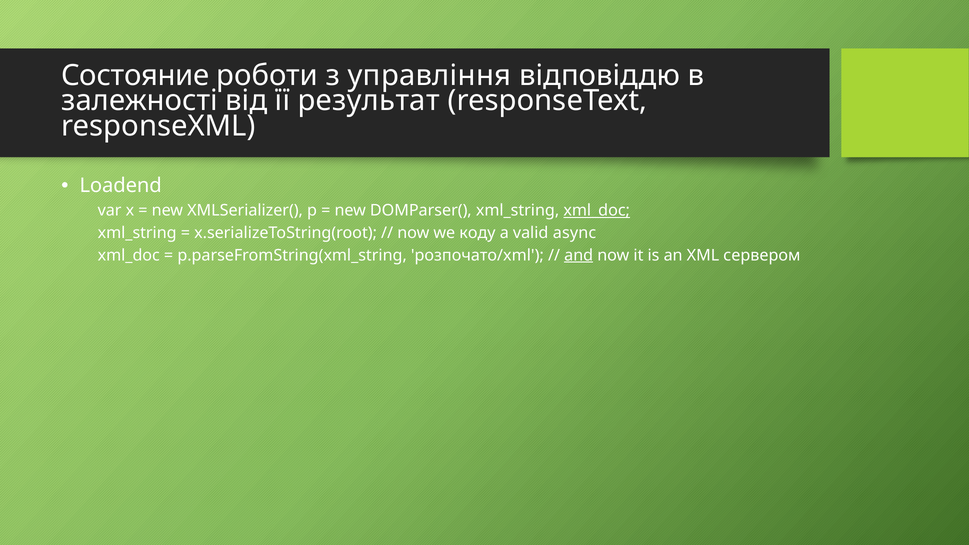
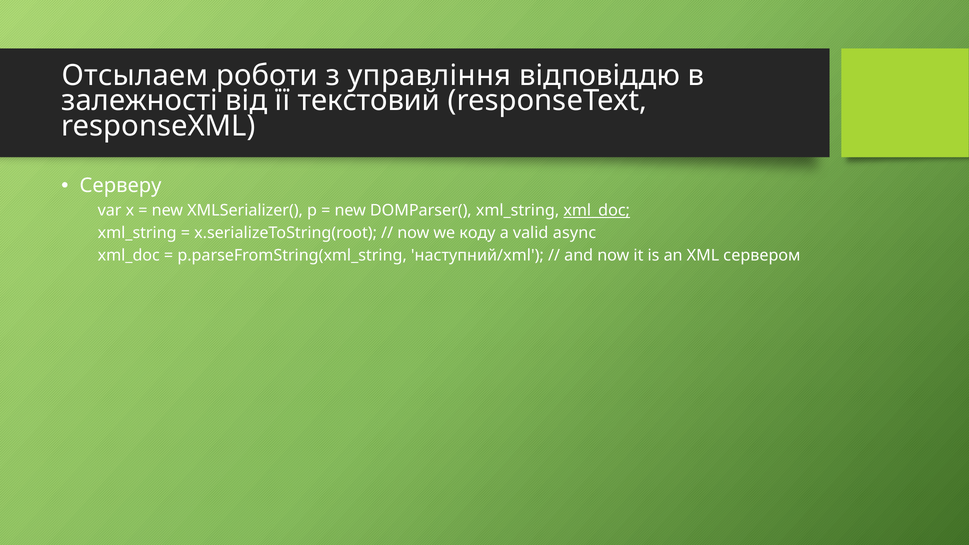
Состояние: Состояние -> Отсылаем
результат: результат -> текстовий
Loadend: Loadend -> Серверу
розпочато/xml: розпочато/xml -> наступний/xml
and underline: present -> none
